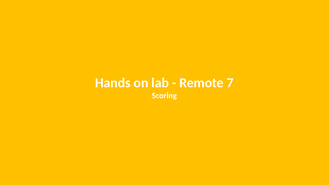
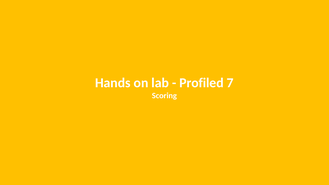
Remote: Remote -> Profiled
